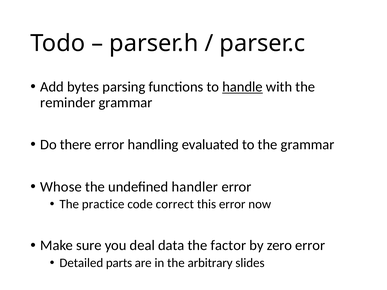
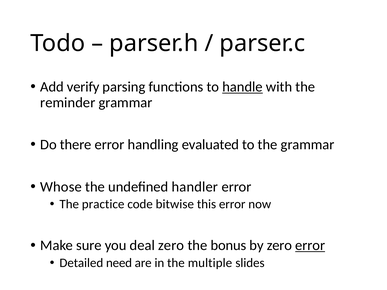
bytes: bytes -> verify
correct: correct -> bitwise
deal data: data -> zero
factor: factor -> bonus
error at (310, 246) underline: none -> present
parts: parts -> need
arbitrary: arbitrary -> multiple
